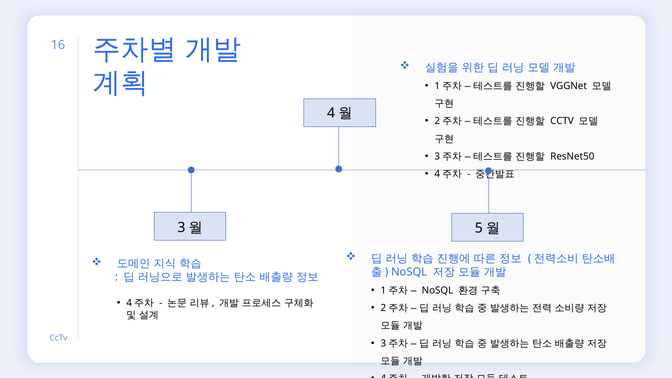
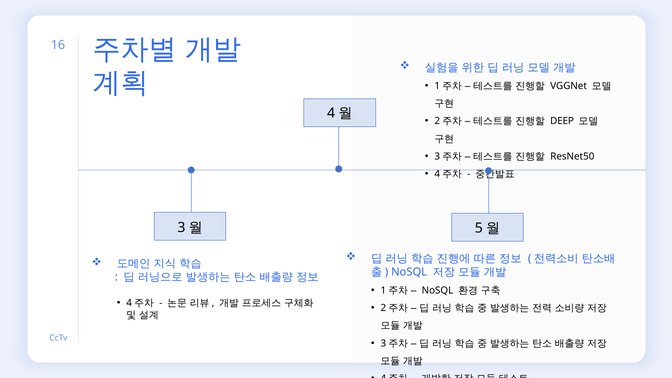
CCTV at (562, 121): CCTV -> DEEP
